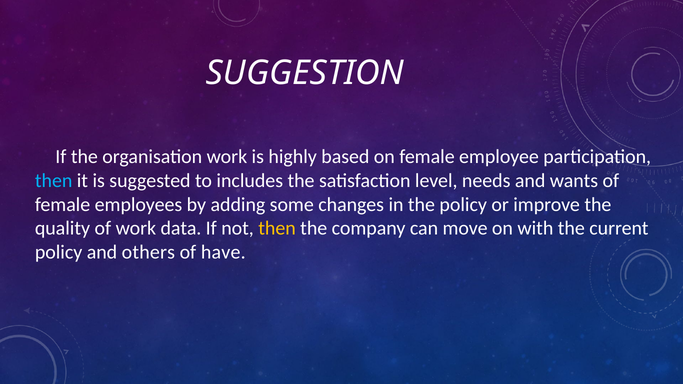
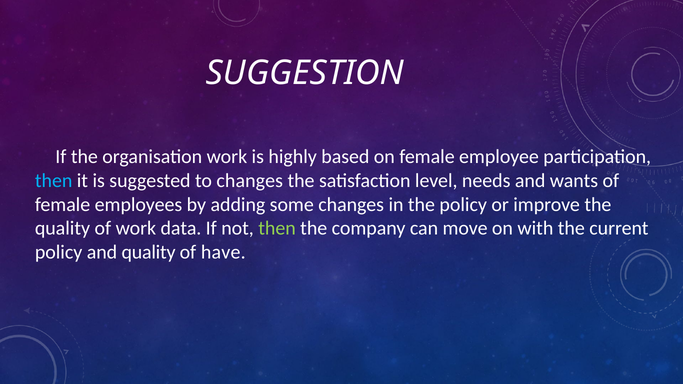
to includes: includes -> changes
then at (277, 228) colour: yellow -> light green
and others: others -> quality
